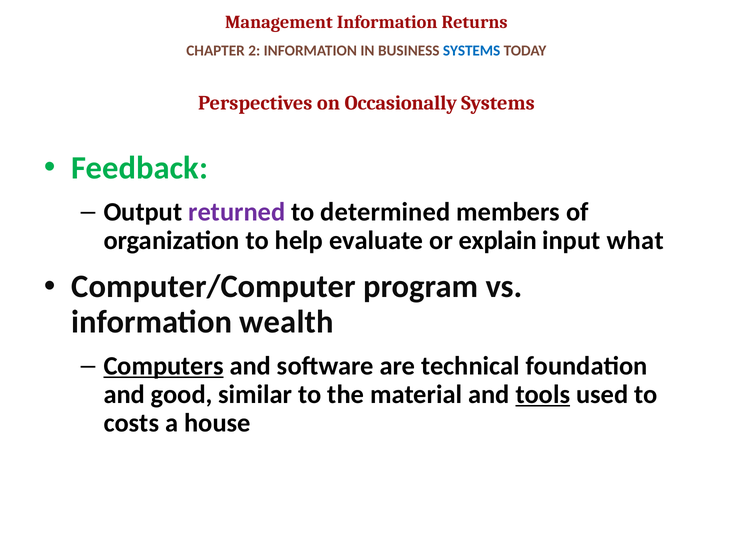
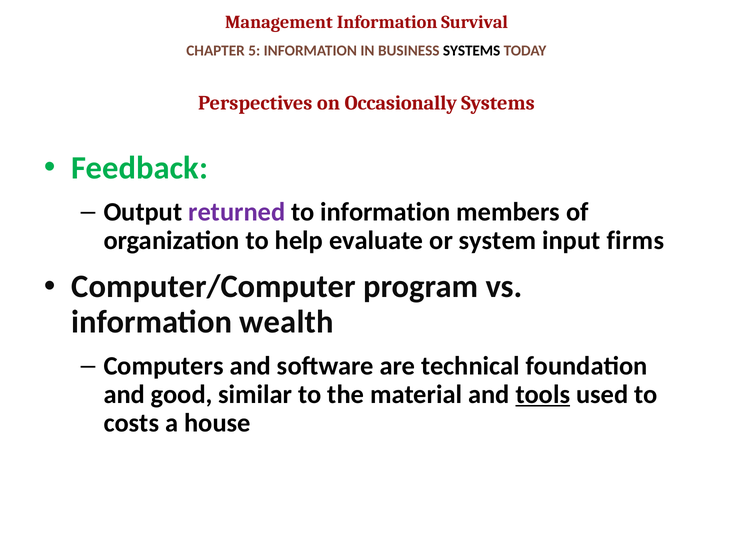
Returns: Returns -> Survival
2: 2 -> 5
SYSTEMS at (472, 51) colour: blue -> black
to determined: determined -> information
explain: explain -> system
what: what -> firms
Computers underline: present -> none
